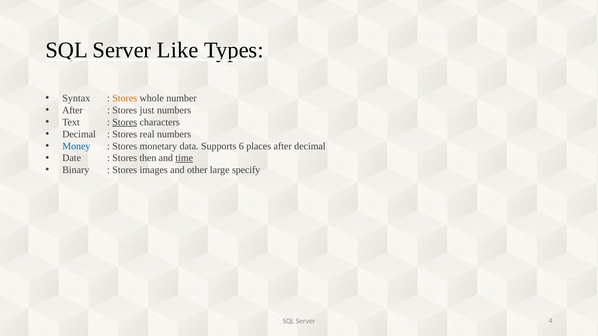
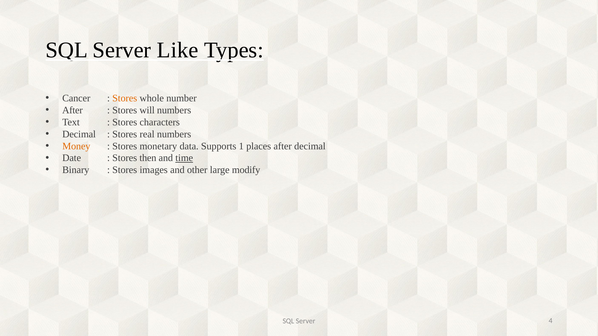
Syntax: Syntax -> Cancer
just: just -> will
Stores at (125, 122) underline: present -> none
Money colour: blue -> orange
6: 6 -> 1
specify: specify -> modify
